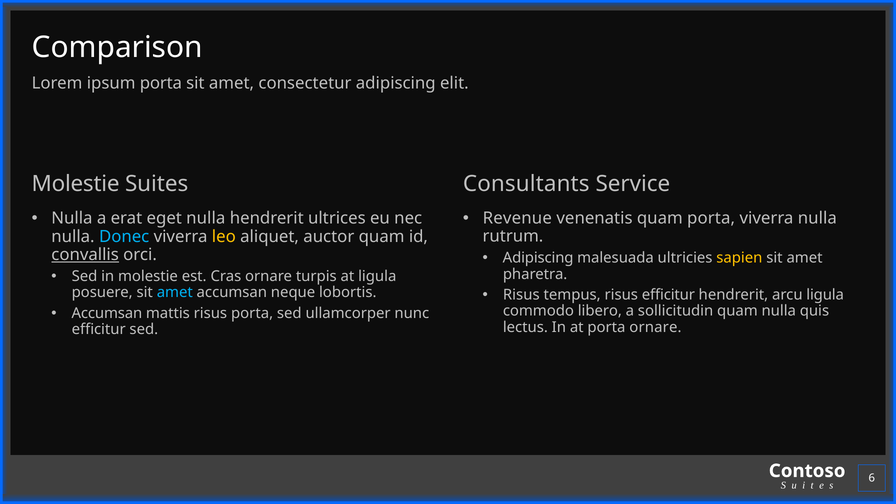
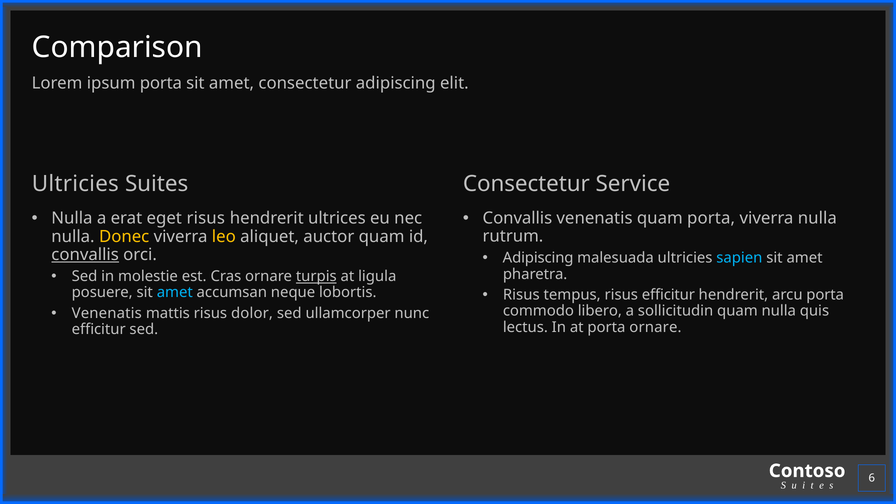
Molestie at (76, 184): Molestie -> Ultricies
Consultants at (526, 184): Consultants -> Consectetur
Revenue at (517, 218): Revenue -> Convallis
eget nulla: nulla -> risus
Donec colour: light blue -> yellow
sapien colour: yellow -> light blue
turpis underline: none -> present
arcu ligula: ligula -> porta
Accumsan at (107, 313): Accumsan -> Venenatis
risus porta: porta -> dolor
